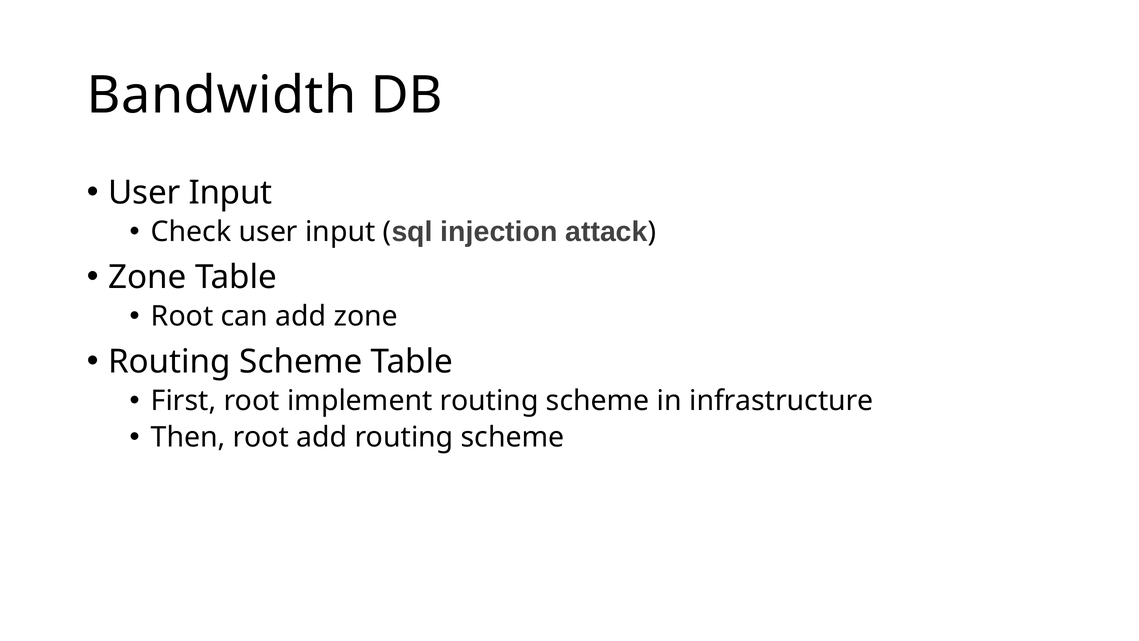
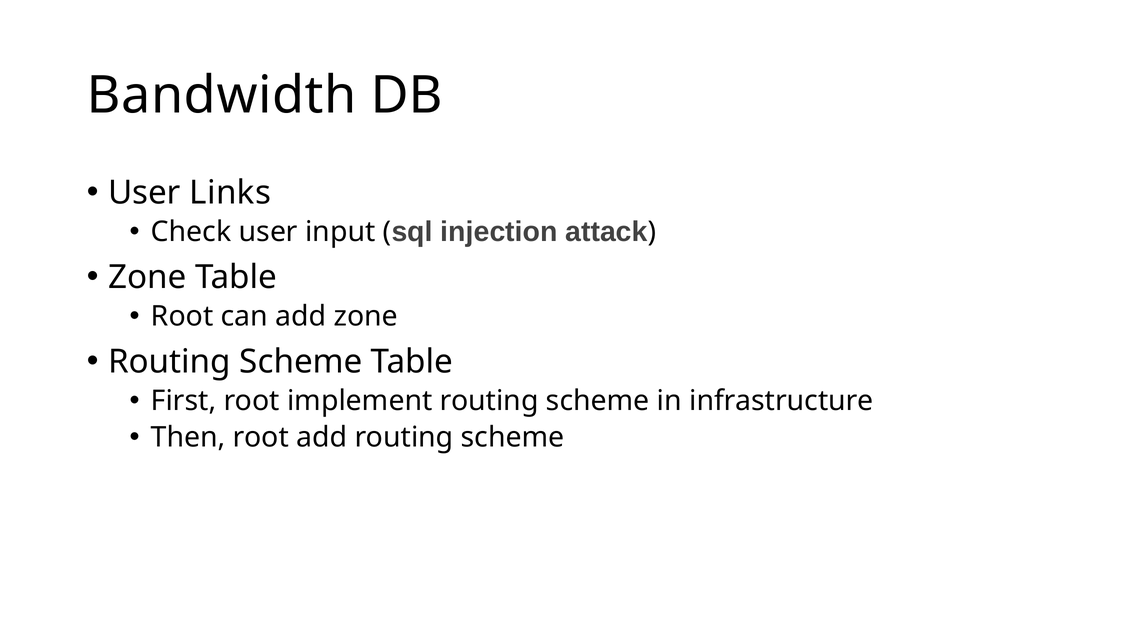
Input at (231, 193): Input -> Links
